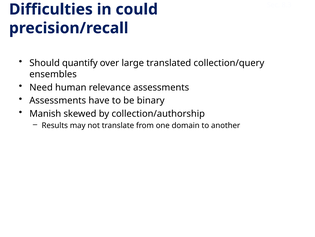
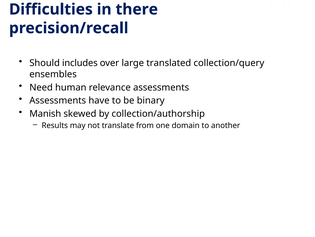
could: could -> there
quantify: quantify -> includes
